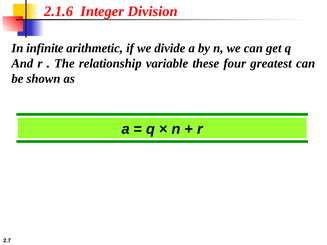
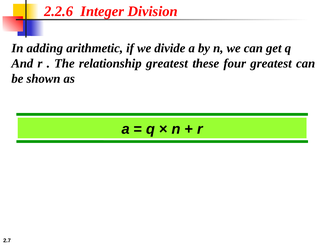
2.1.6: 2.1.6 -> 2.2.6
infinite: infinite -> adding
relationship variable: variable -> greatest
